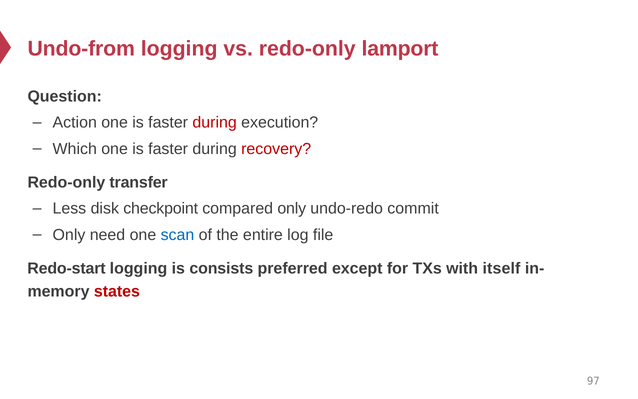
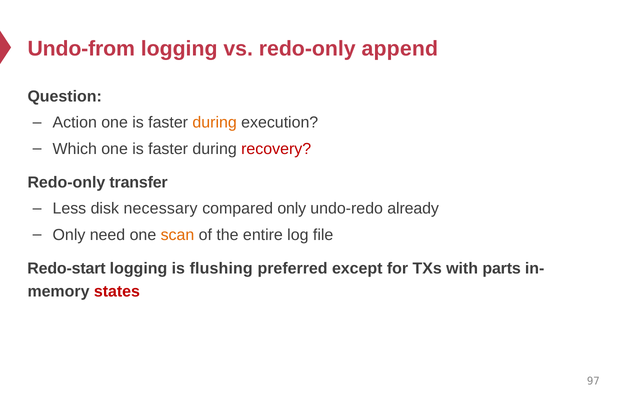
lamport: lamport -> append
during at (215, 123) colour: red -> orange
checkpoint: checkpoint -> necessary
commit: commit -> already
scan colour: blue -> orange
consists: consists -> flushing
itself: itself -> parts
